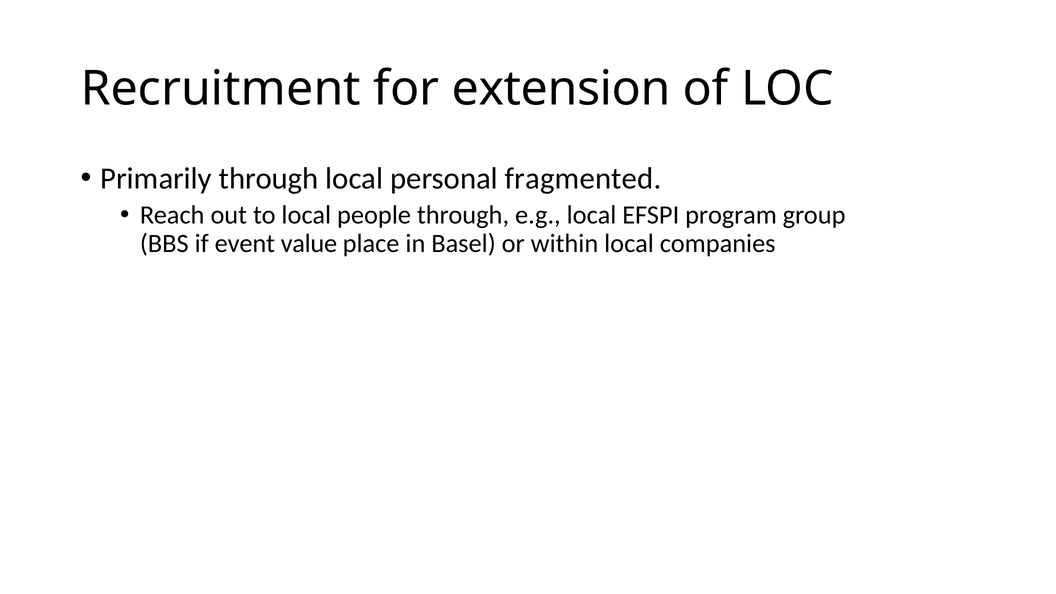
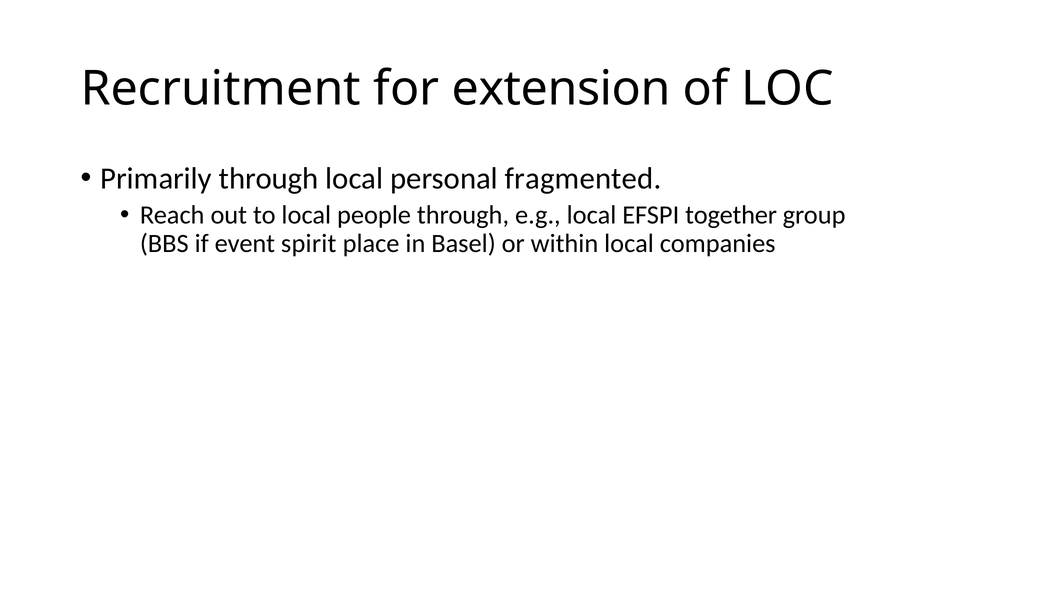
program: program -> together
value: value -> spirit
